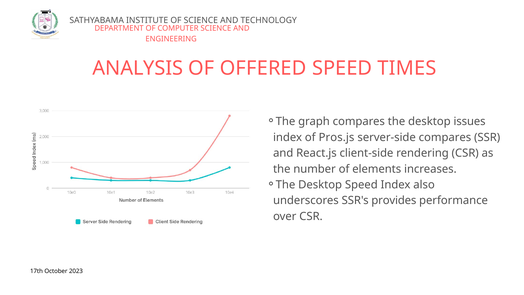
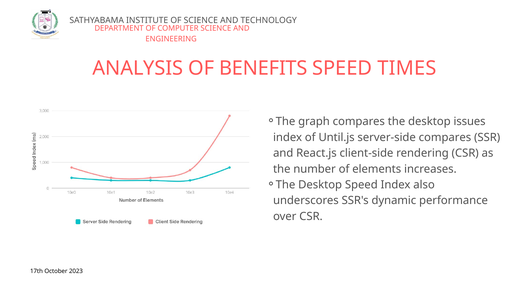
OFFERED: OFFERED -> BENEFITS
Pros.js: Pros.js -> Until.js
provides: provides -> dynamic
